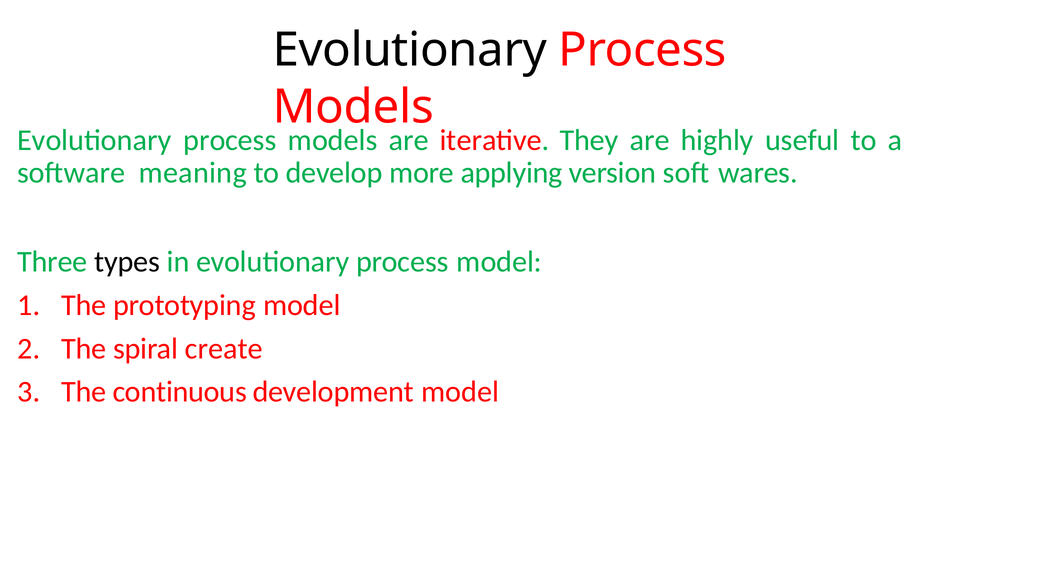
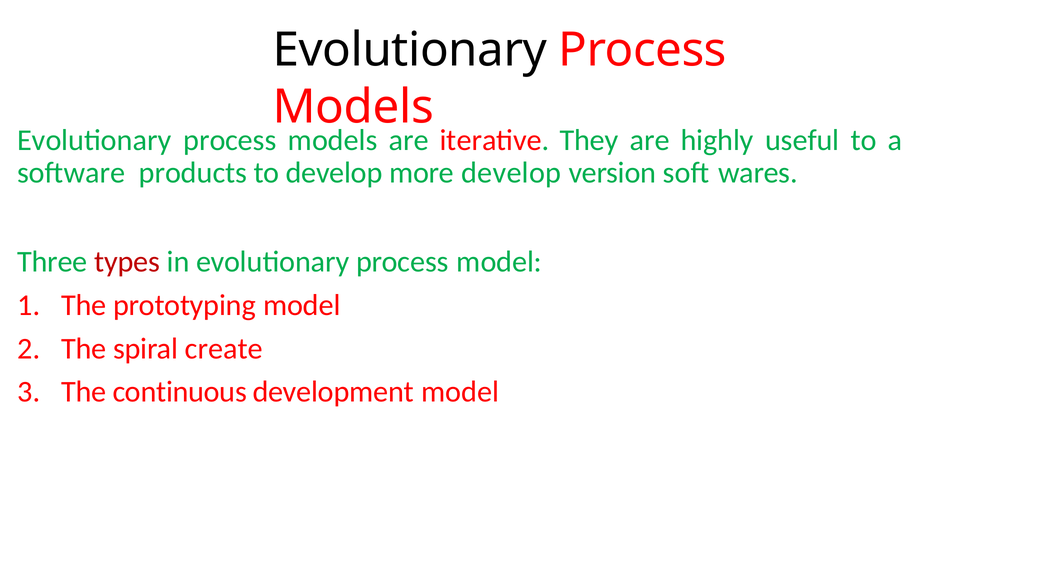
meaning: meaning -> products
more applying: applying -> develop
types colour: black -> red
